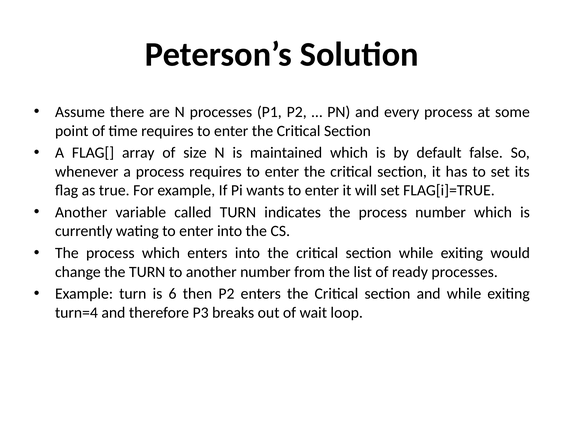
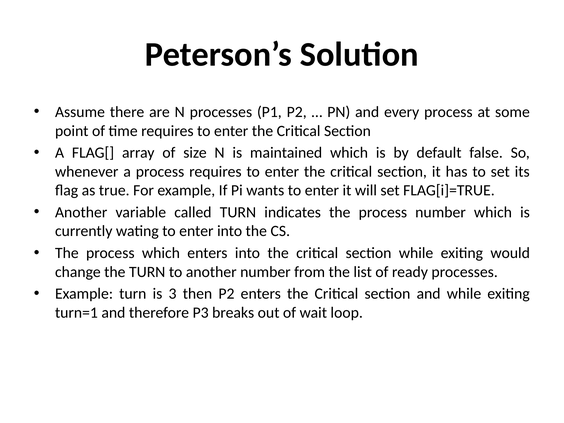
6: 6 -> 3
turn=4: turn=4 -> turn=1
